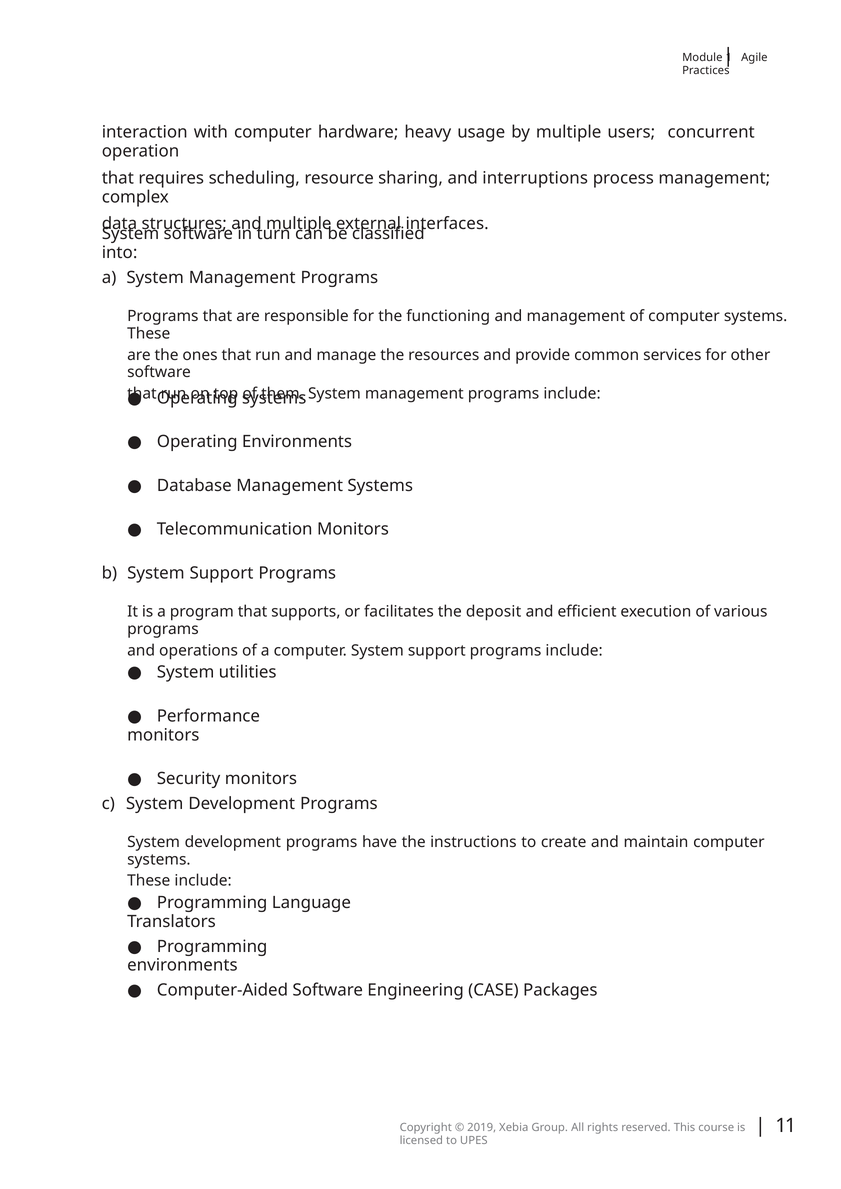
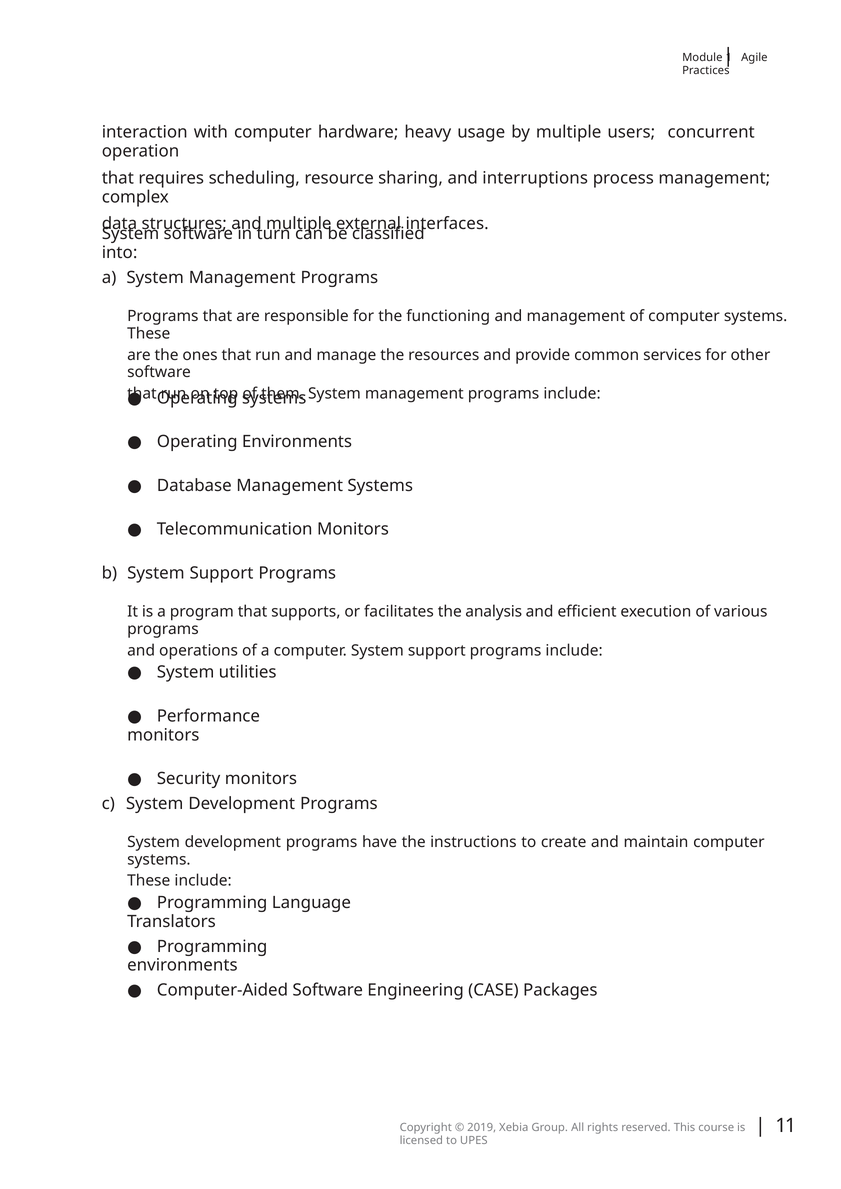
deposit: deposit -> analysis
